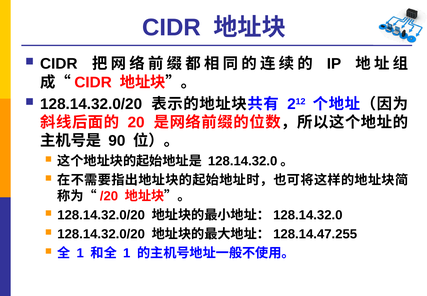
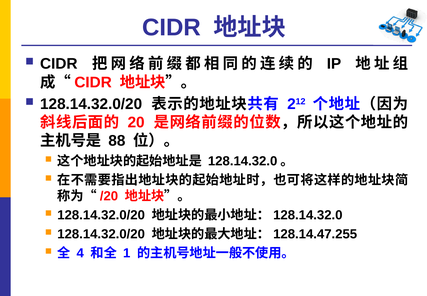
90: 90 -> 88
1 at (80, 253): 1 -> 4
